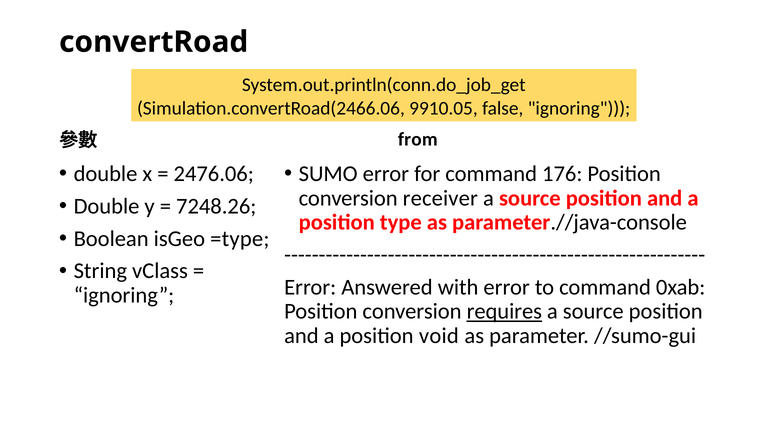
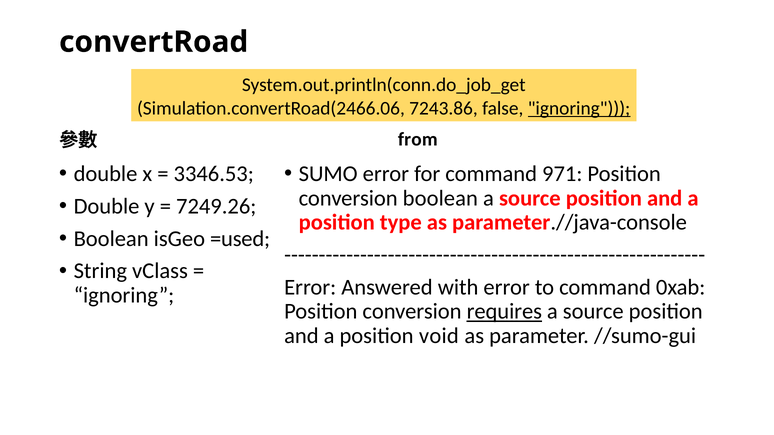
9910.05: 9910.05 -> 7243.86
ignoring at (579, 108) underline: none -> present
2476.06: 2476.06 -> 3346.53
176: 176 -> 971
conversion receiver: receiver -> boolean
7248.26: 7248.26 -> 7249.26
=type: =type -> =used
